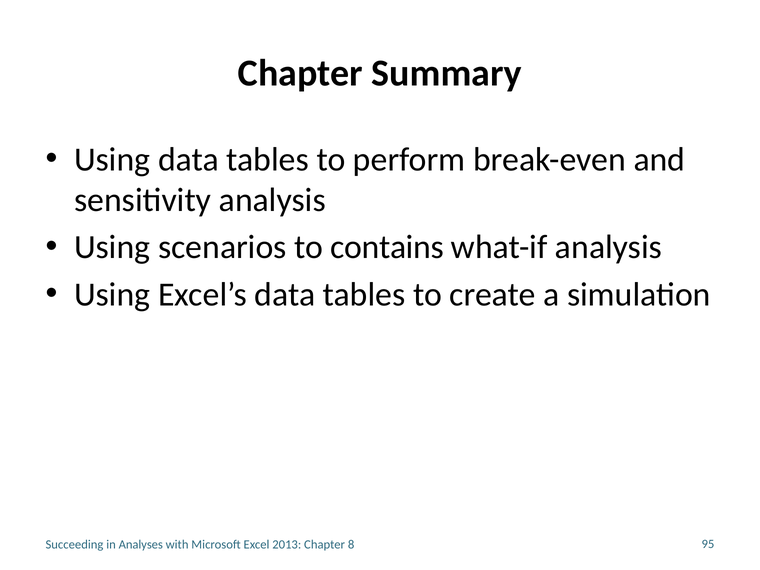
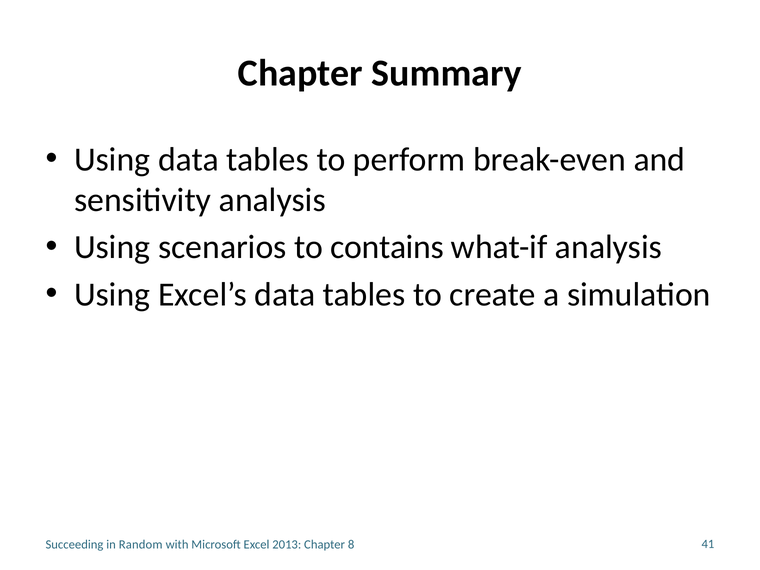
Analyses: Analyses -> Random
95: 95 -> 41
